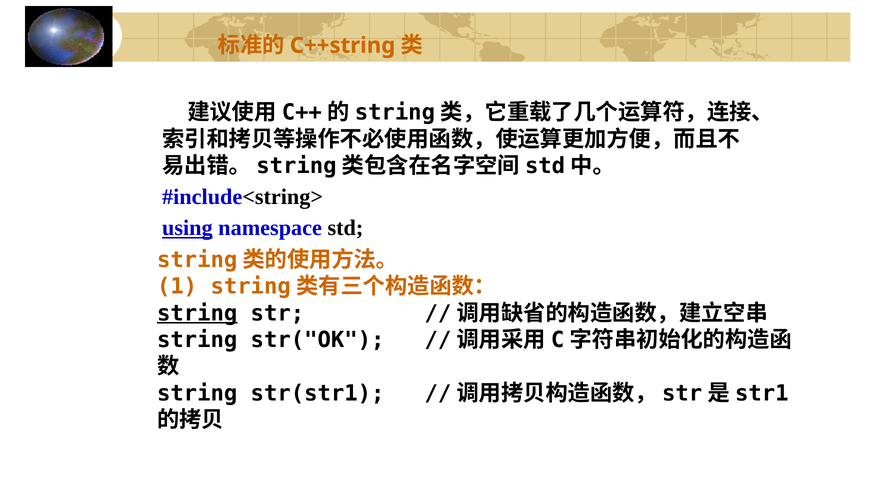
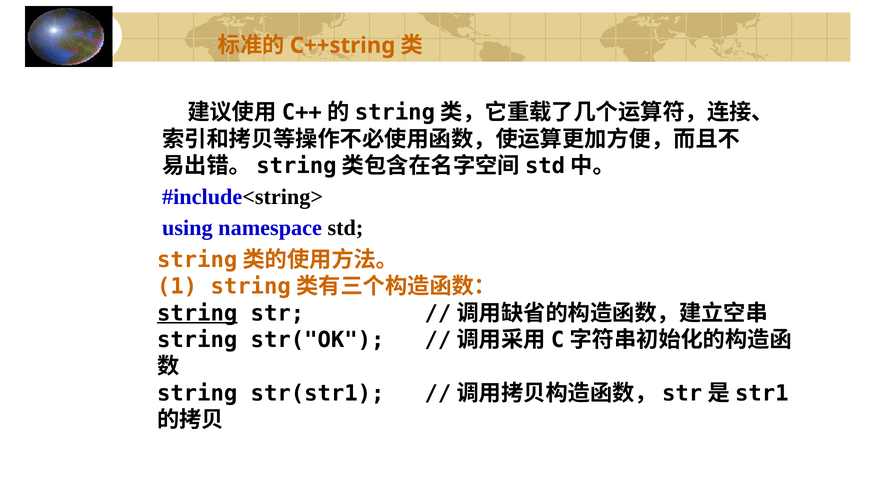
using underline: present -> none
